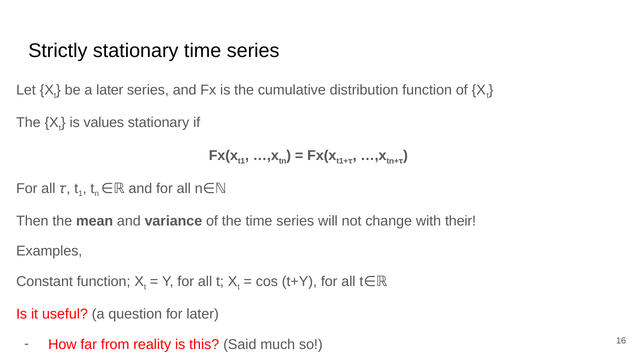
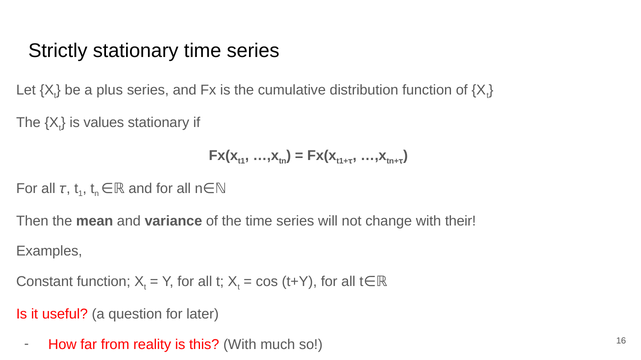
a later: later -> plus
this Said: Said -> With
